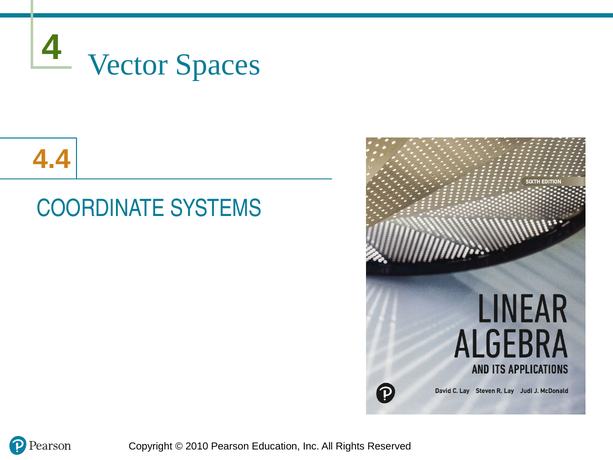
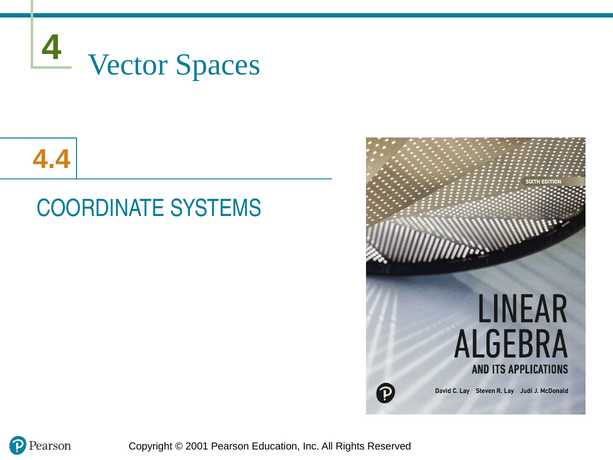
2010: 2010 -> 2001
